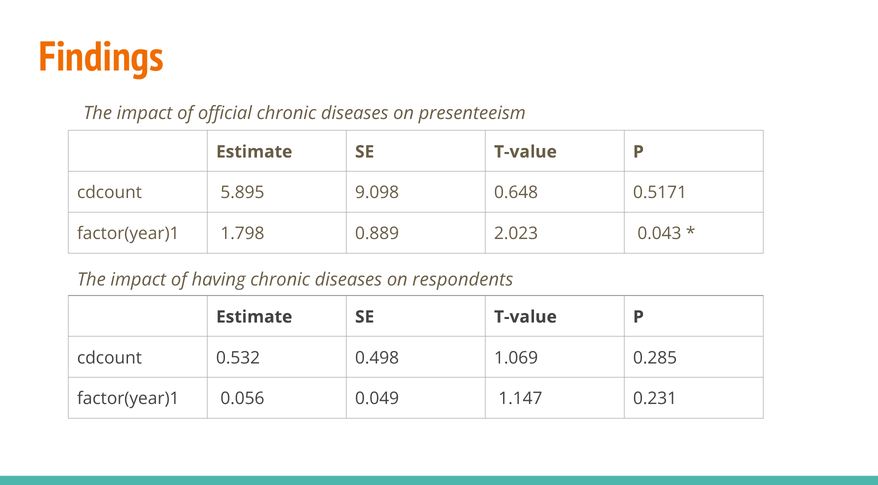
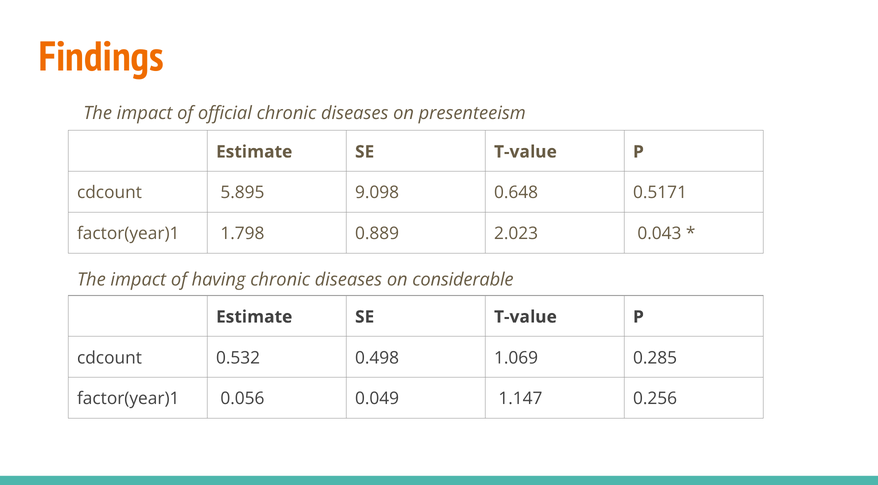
respondents: respondents -> considerable
0.231: 0.231 -> 0.256
